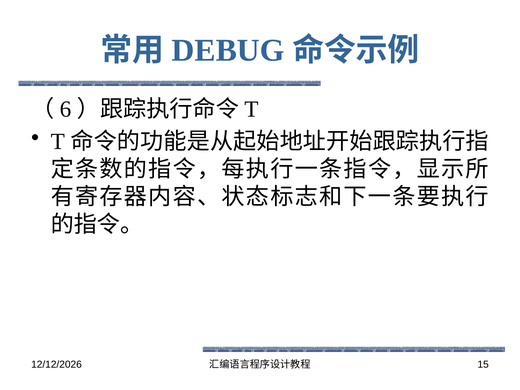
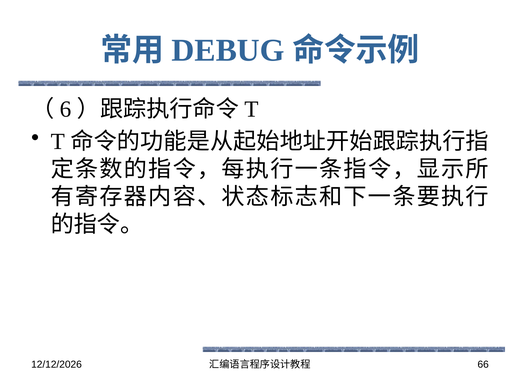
15: 15 -> 66
